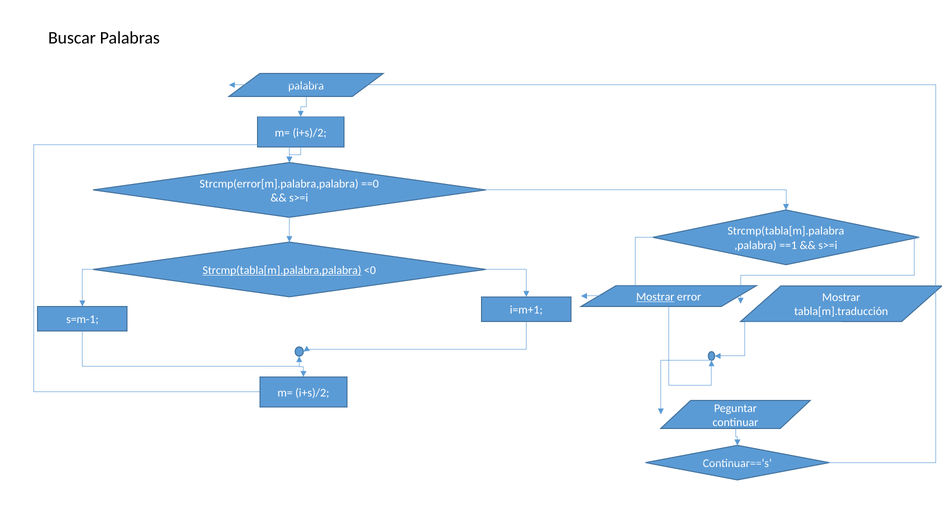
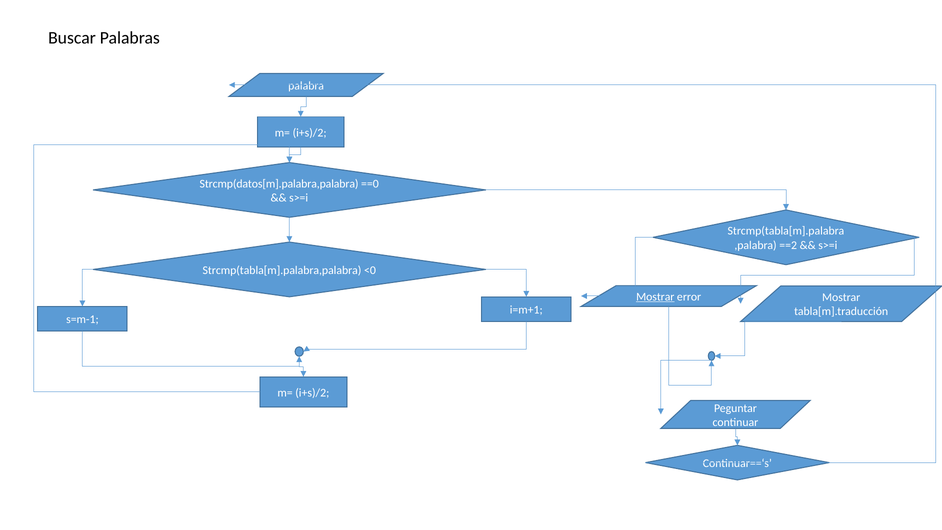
Strcmp(error[m].palabra,palabra: Strcmp(error[m].palabra,palabra -> Strcmp(datos[m].palabra,palabra
==1: ==1 -> ==2
Strcmp(tabla[m].palabra,palabra underline: present -> none
